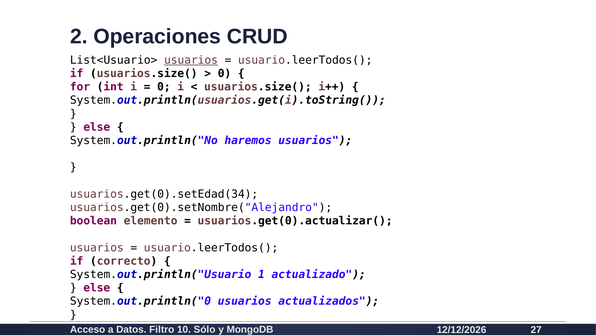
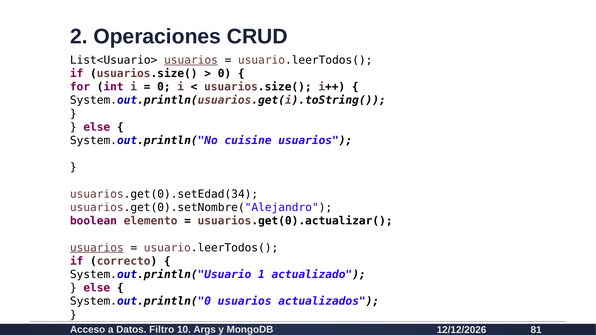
haremos: haremos -> cuisine
usuarios at (97, 248) underline: none -> present
Sólo: Sólo -> Args
27: 27 -> 81
